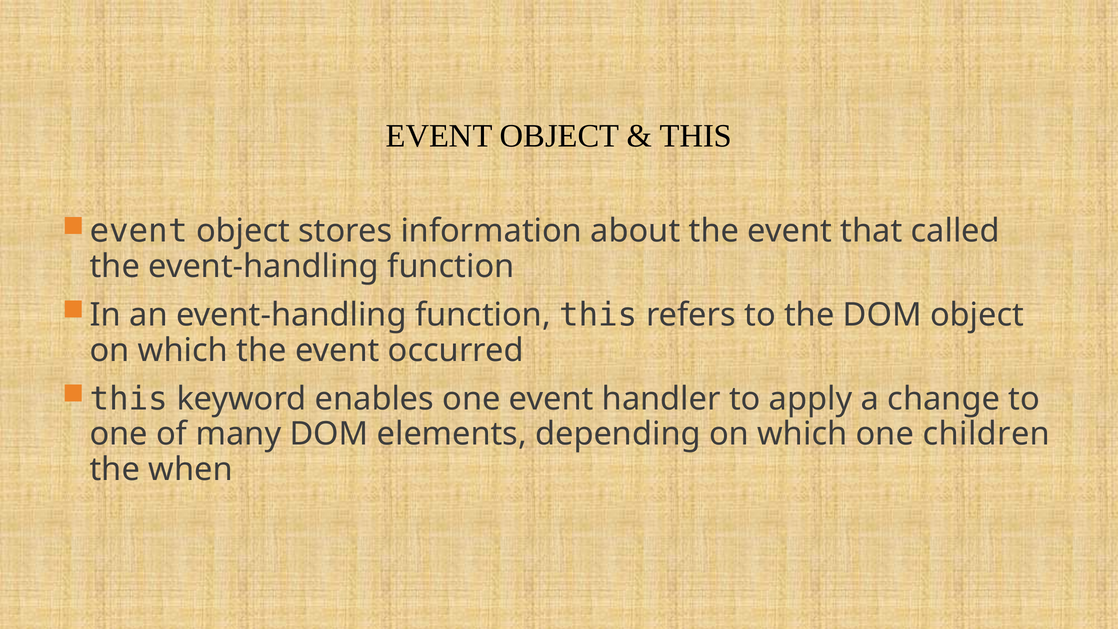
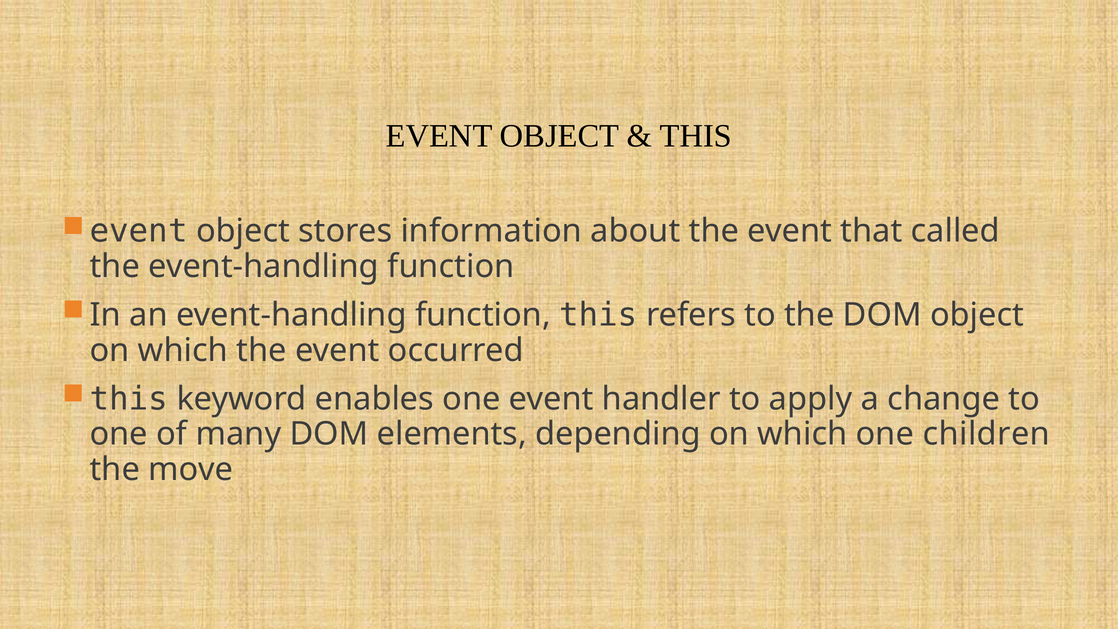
when: when -> move
